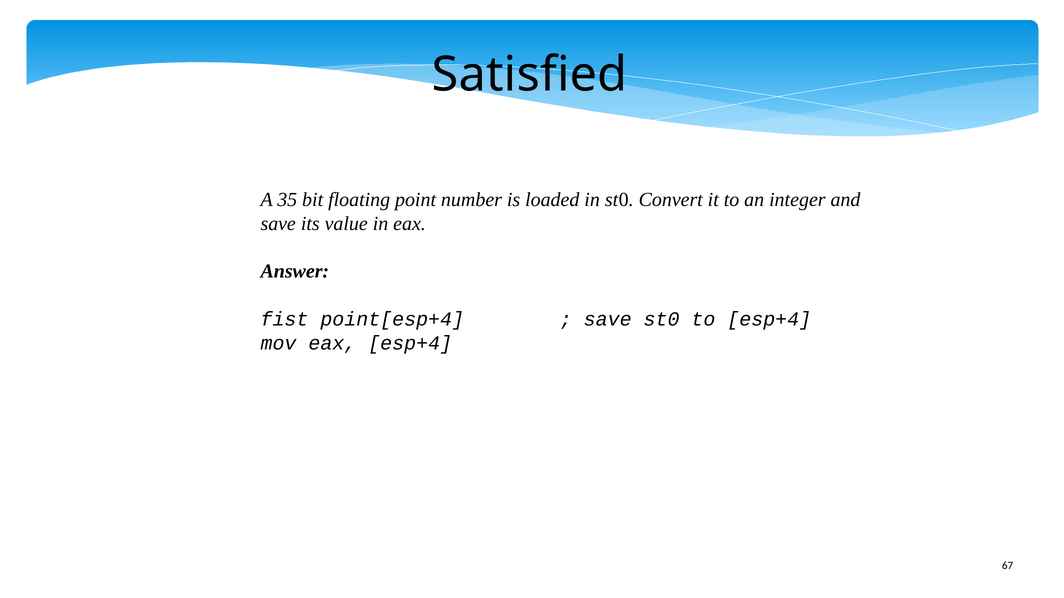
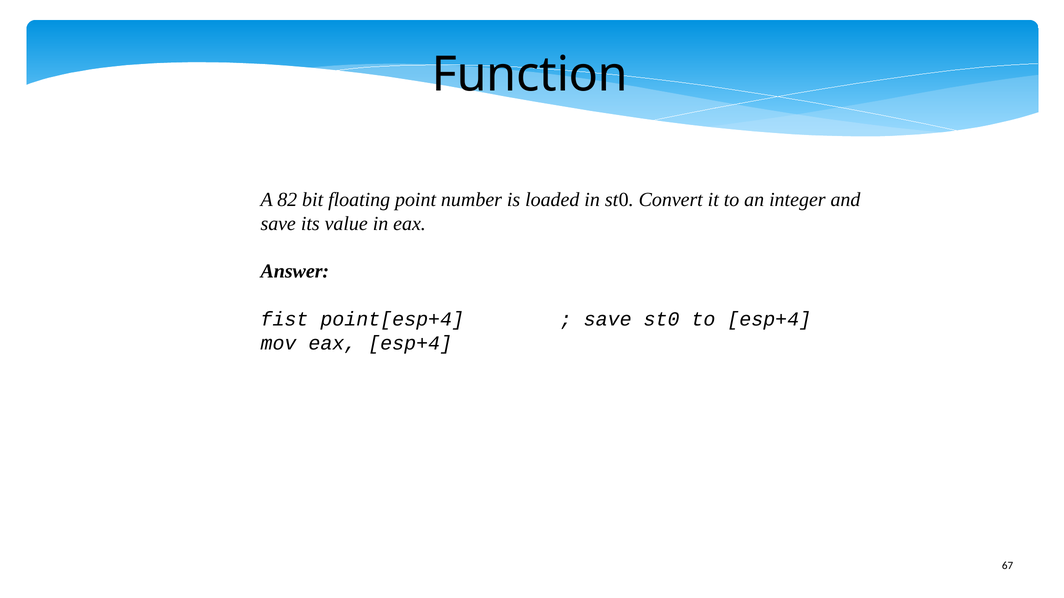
Satisfied: Satisfied -> Function
35: 35 -> 82
